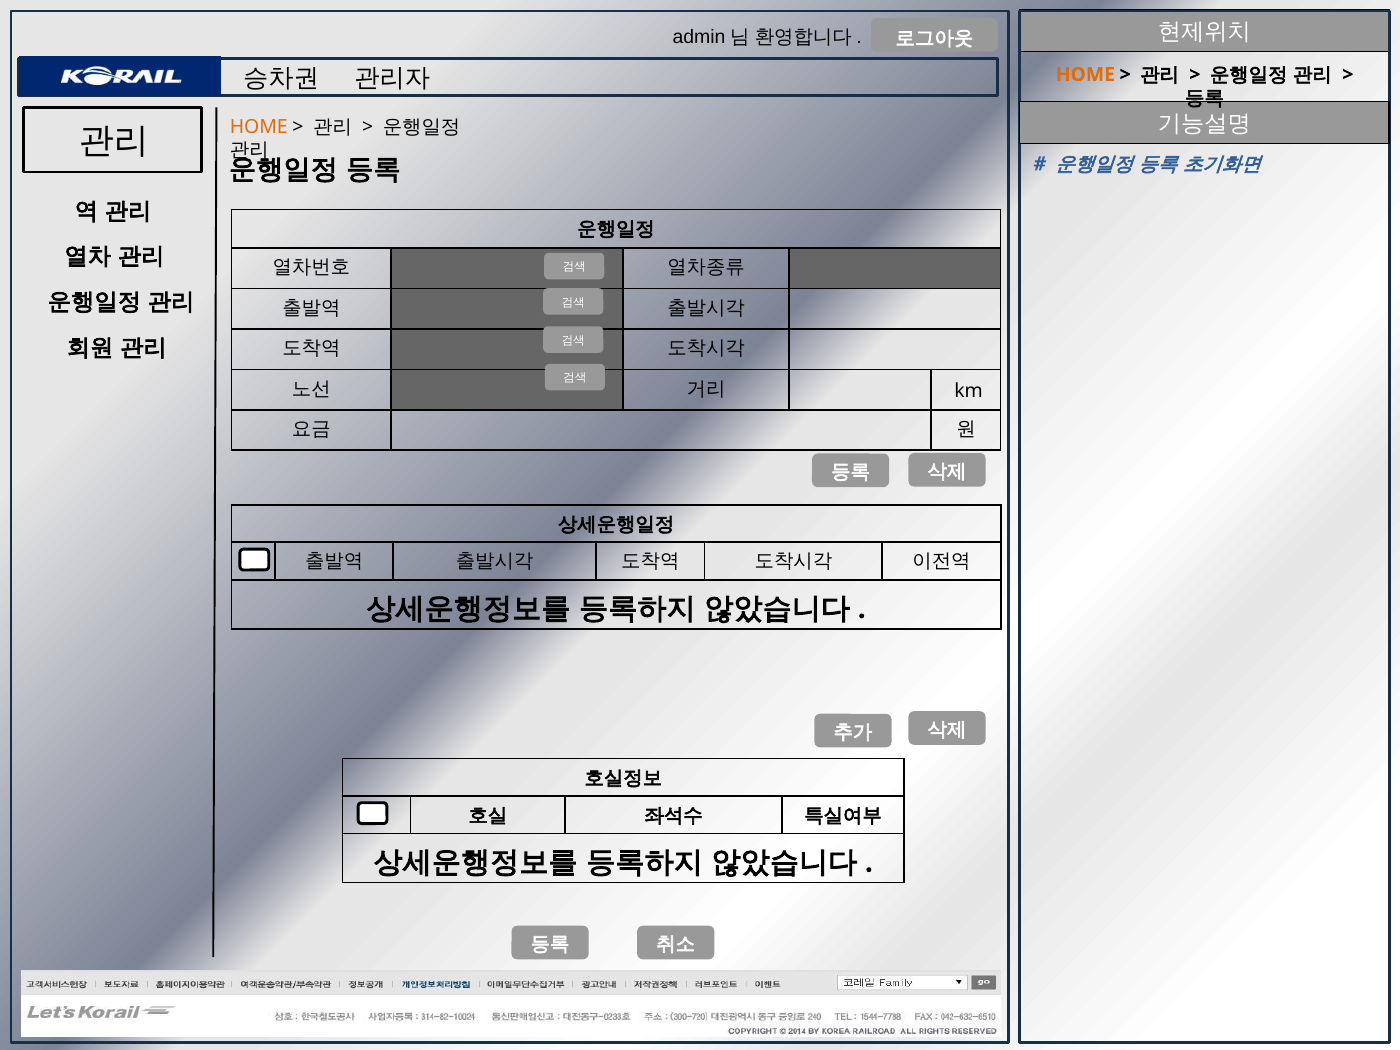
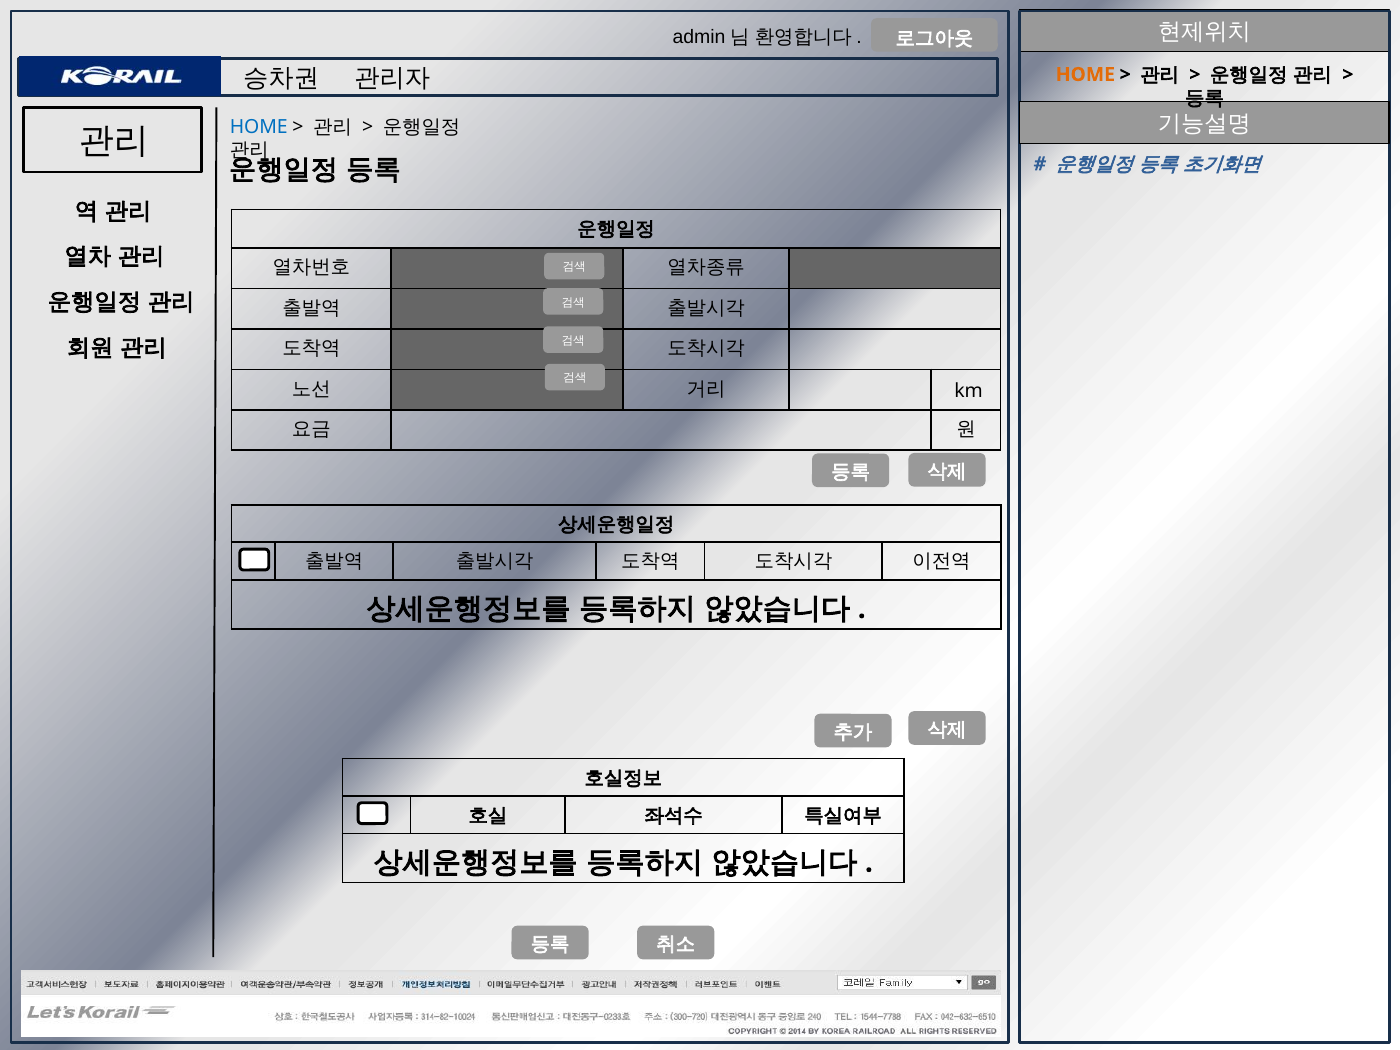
HOME at (259, 127) colour: orange -> blue
